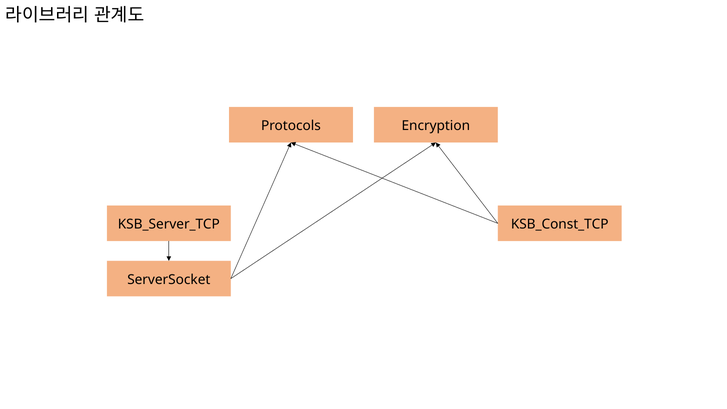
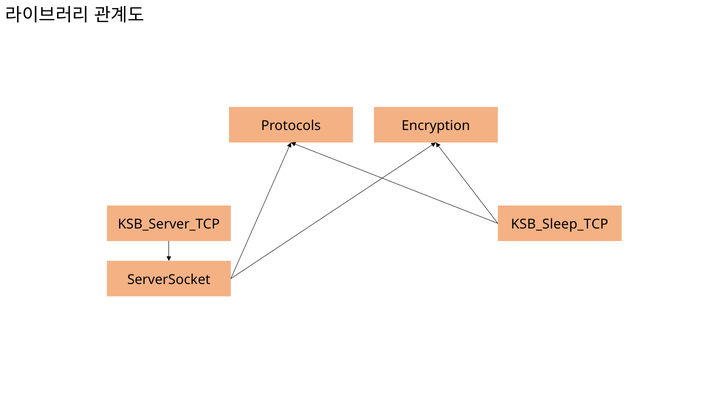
KSB_Const_TCP: KSB_Const_TCP -> KSB_Sleep_TCP
